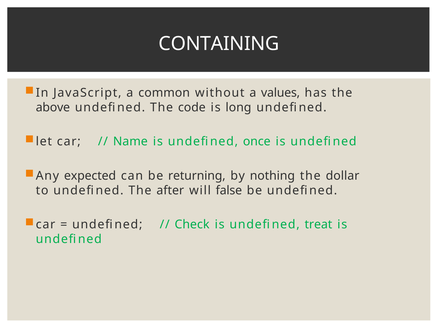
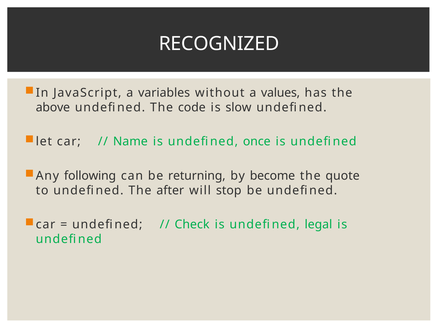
CONTAINING: CONTAINING -> RECOGNIZED
common: common -> variables
long: long -> slow
expected: expected -> following
nothing: nothing -> become
dollar: dollar -> quote
false: false -> stop
treat: treat -> legal
